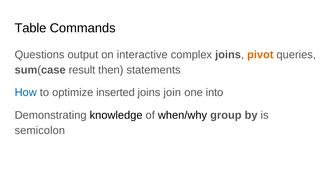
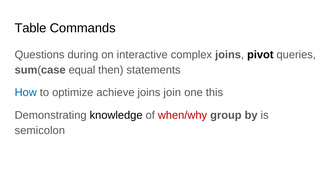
output: output -> during
pivot colour: orange -> black
result: result -> equal
inserted: inserted -> achieve
into: into -> this
when/why colour: black -> red
